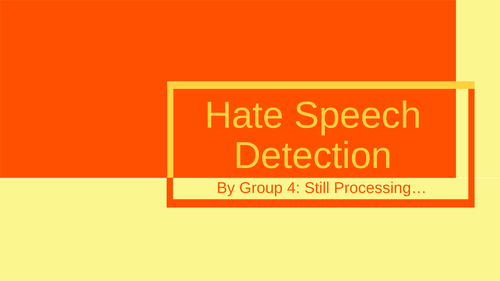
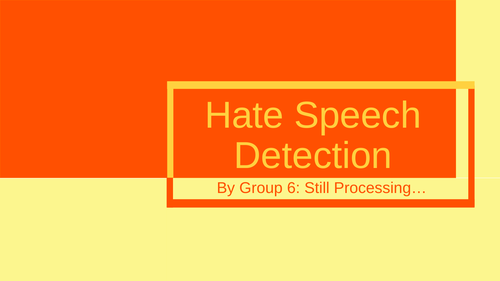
4: 4 -> 6
